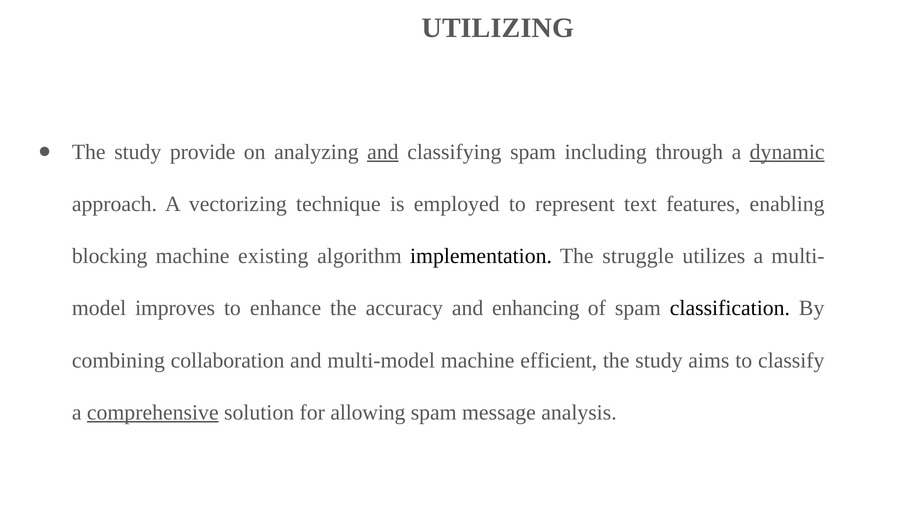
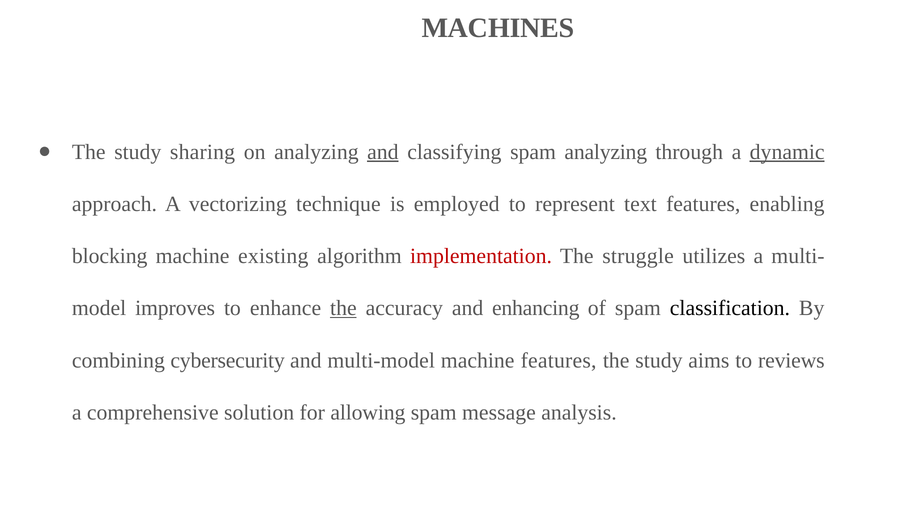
UTILIZING: UTILIZING -> MACHINES
provide: provide -> sharing
spam including: including -> analyzing
implementation colour: black -> red
the at (343, 309) underline: none -> present
collaboration: collaboration -> cybersecurity
machine efficient: efficient -> features
classify: classify -> reviews
comprehensive underline: present -> none
